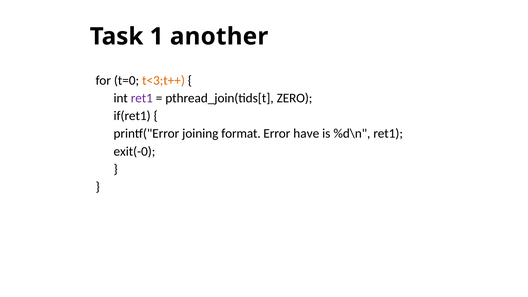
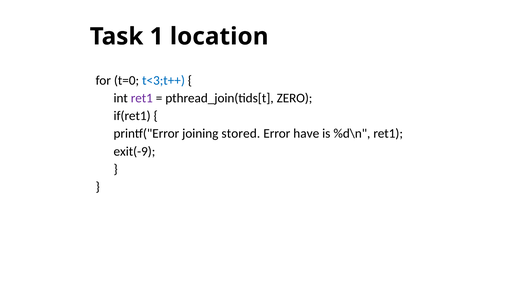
another: another -> location
t<3;t++ colour: orange -> blue
format: format -> stored
exit(-0: exit(-0 -> exit(-9
